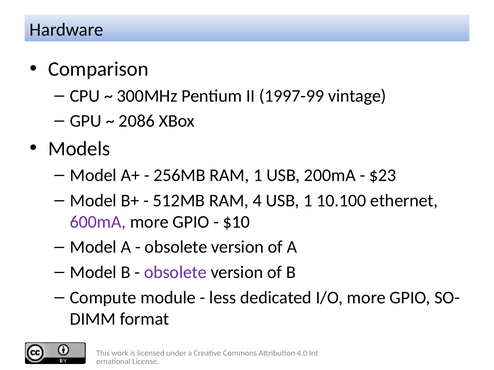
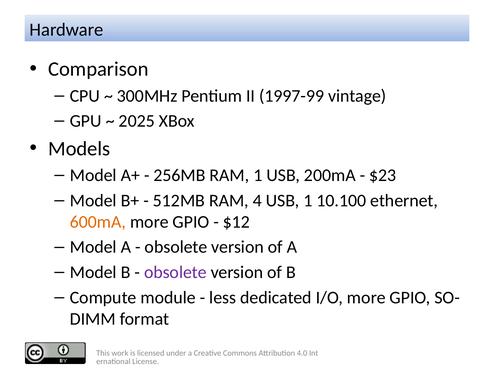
2086: 2086 -> 2025
600mA colour: purple -> orange
$10: $10 -> $12
